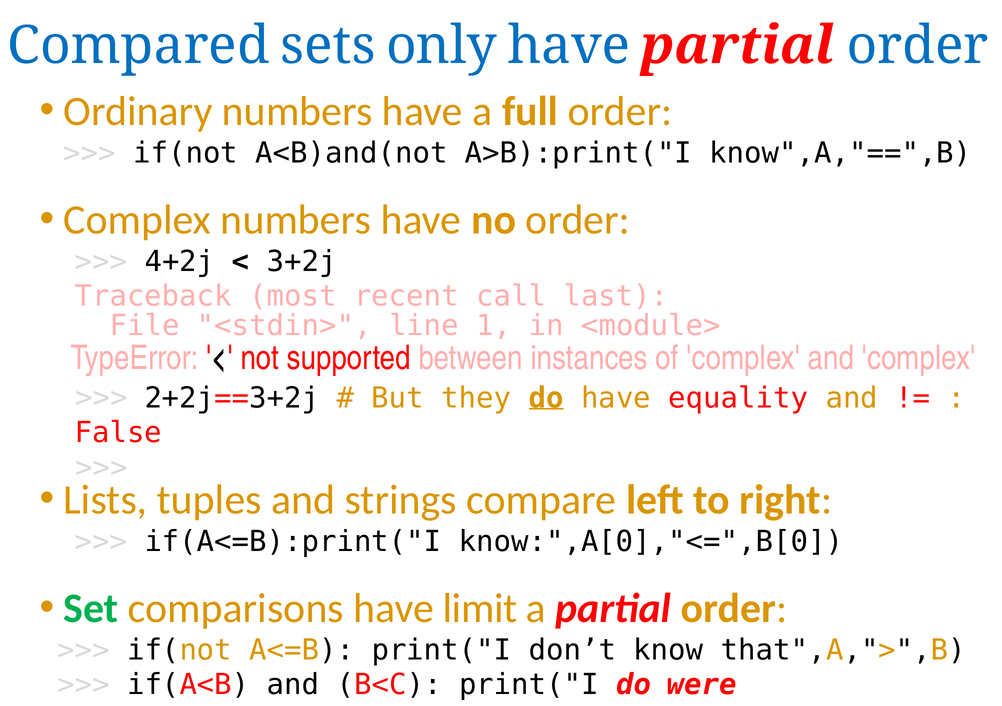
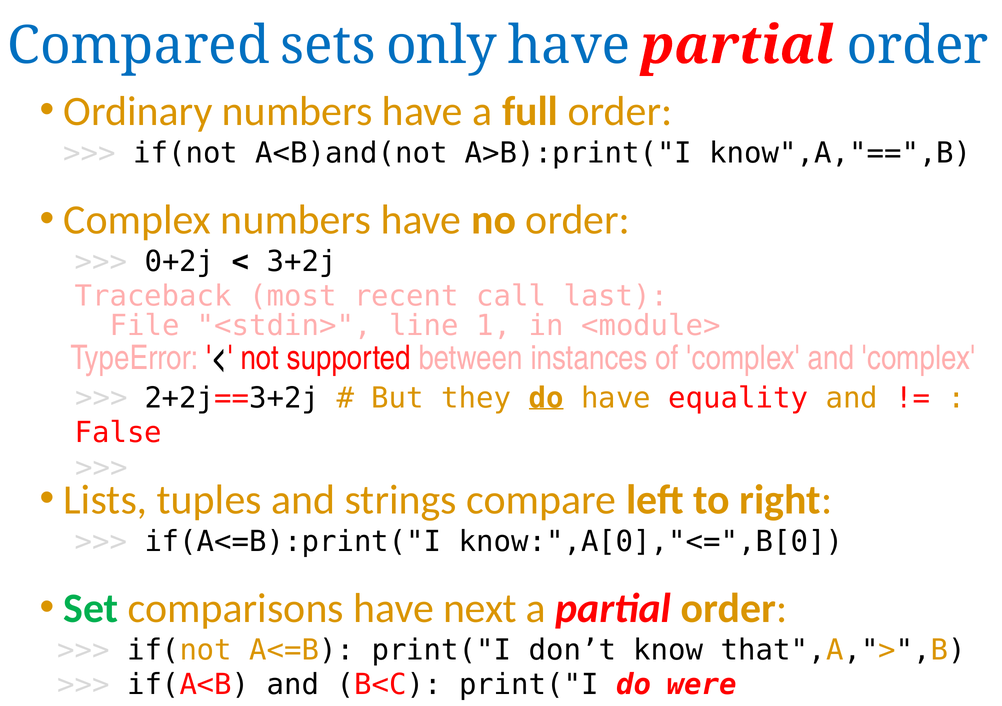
4+2j: 4+2j -> 0+2j
limit: limit -> next
